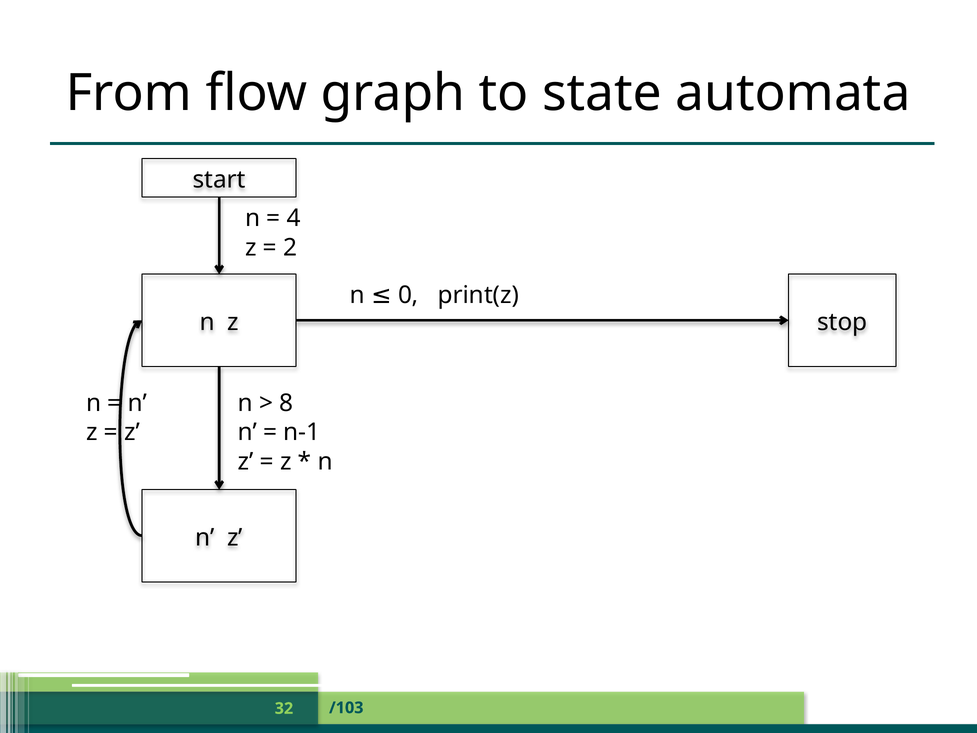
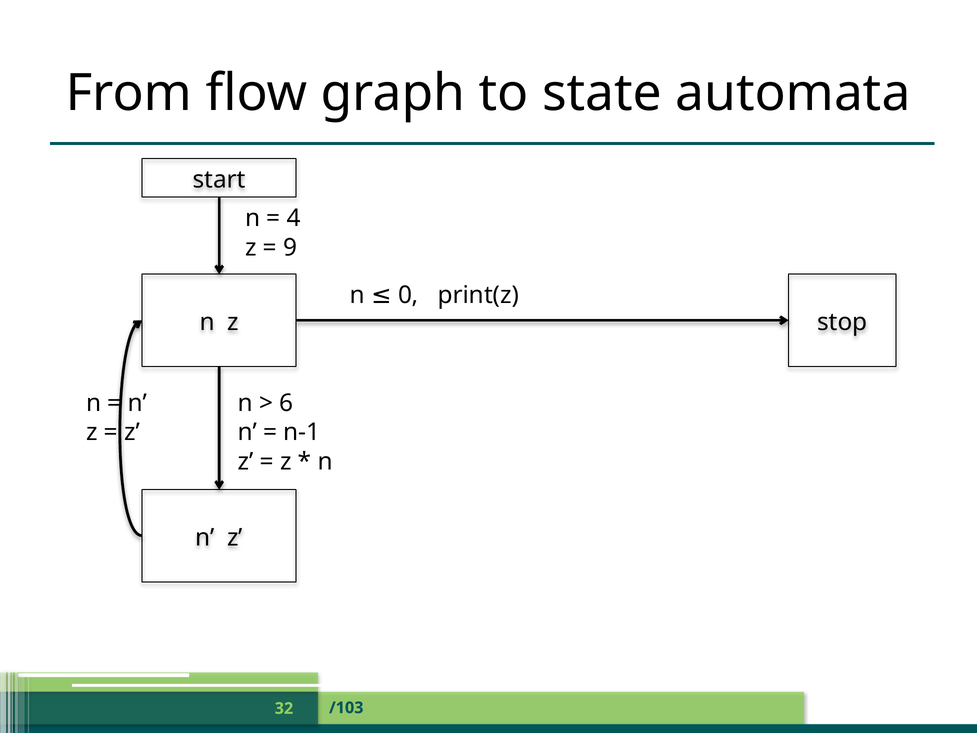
2: 2 -> 9
8: 8 -> 6
